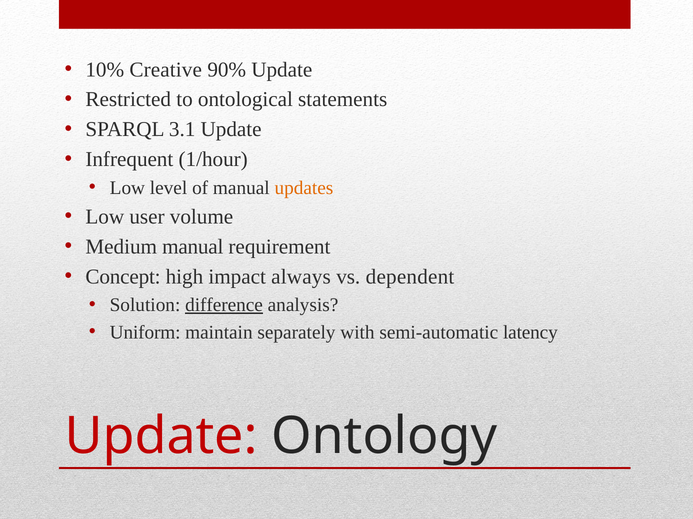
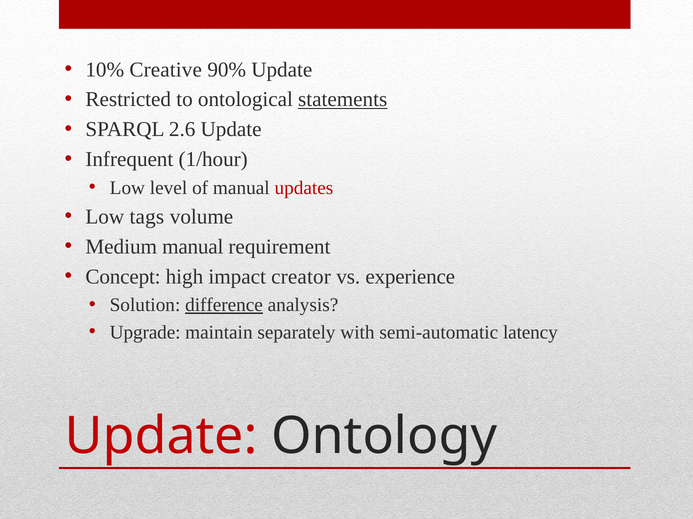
statements underline: none -> present
3.1: 3.1 -> 2.6
updates colour: orange -> red
user: user -> tags
always: always -> creator
dependent: dependent -> experience
Uniform: Uniform -> Upgrade
